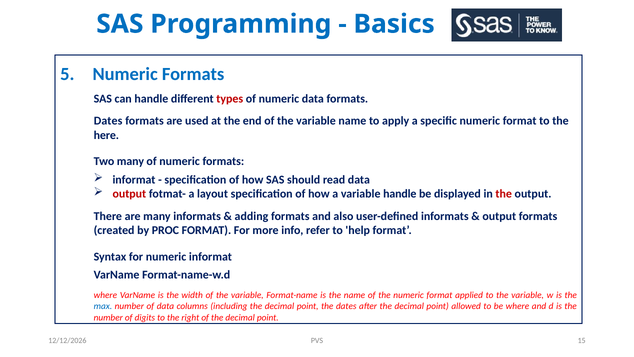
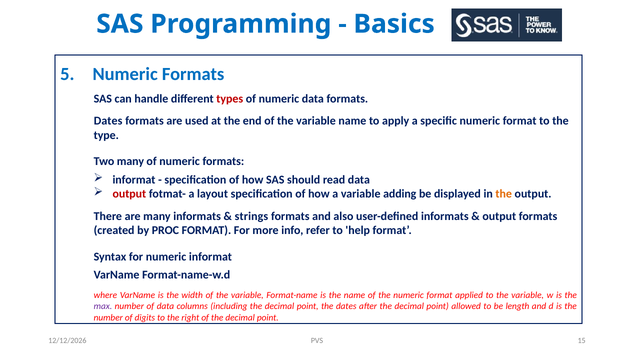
here: here -> type
variable handle: handle -> adding
the at (504, 194) colour: red -> orange
adding: adding -> strings
max colour: blue -> purple
be where: where -> length
